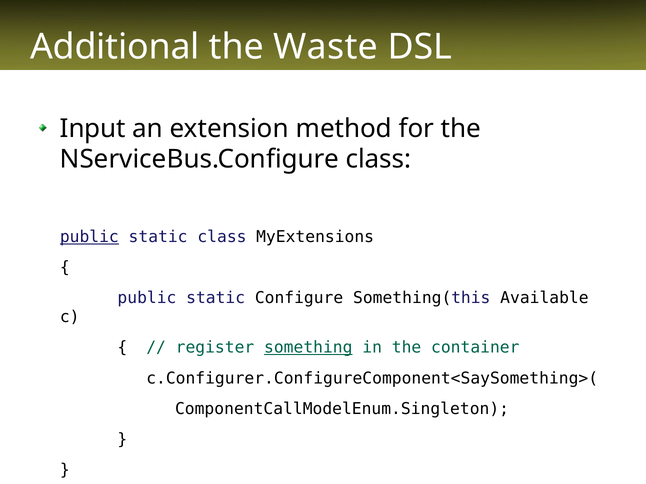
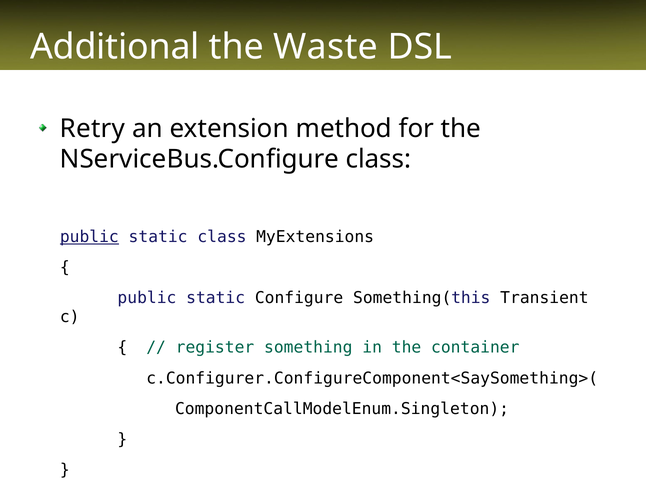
Input: Input -> Retry
Available: Available -> Transient
something underline: present -> none
